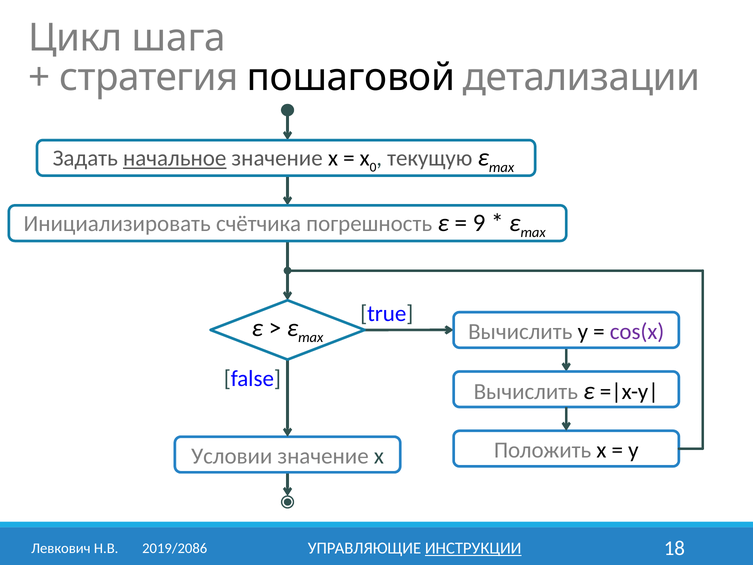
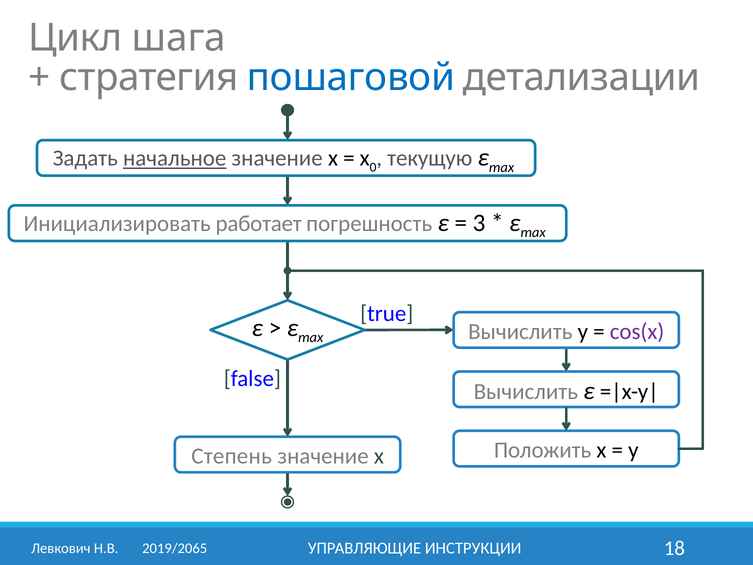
пошаговой colour: black -> blue
счётчика: счётчика -> работает
9: 9 -> 3
Условии: Условии -> Степень
ИНСТРУКЦИИ underline: present -> none
2019/2086: 2019/2086 -> 2019/2065
